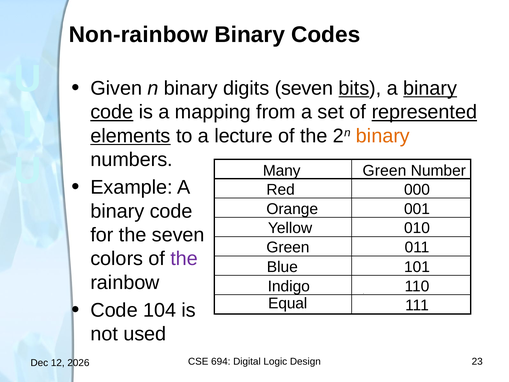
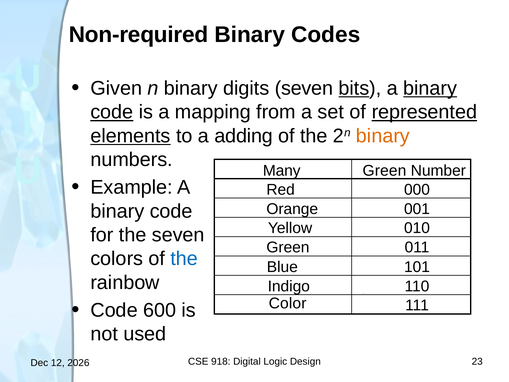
Non-rainbow: Non-rainbow -> Non-required
lecture: lecture -> adding
the at (184, 259) colour: purple -> blue
Equal: Equal -> Color
104: 104 -> 600
694: 694 -> 918
